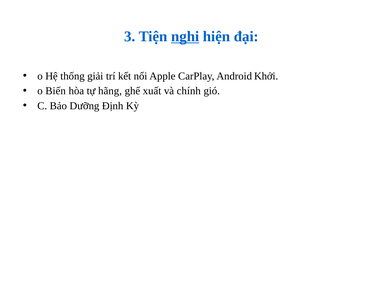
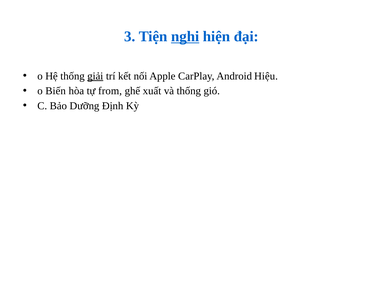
giải underline: none -> present
Khởi: Khởi -> Hiệu
hãng: hãng -> from
và chính: chính -> thống
